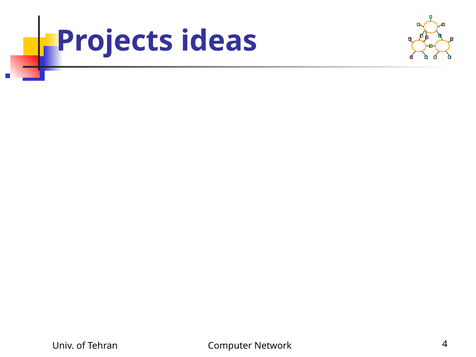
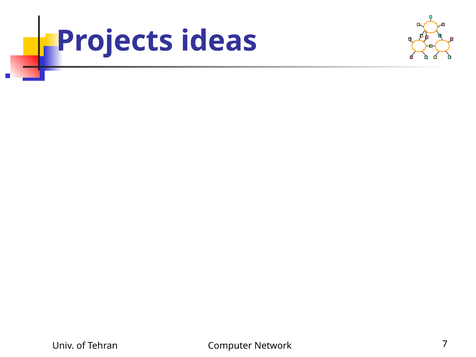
4: 4 -> 7
